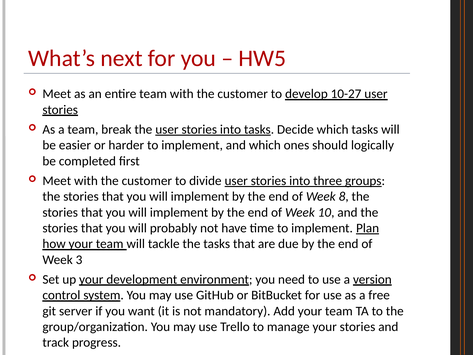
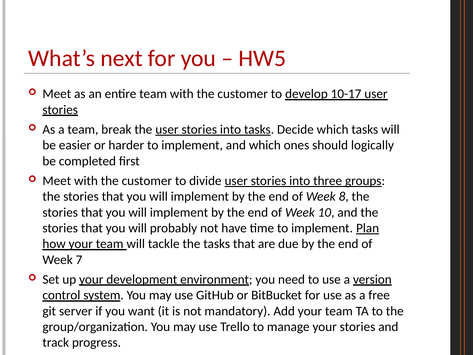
10-27: 10-27 -> 10-17
3: 3 -> 7
